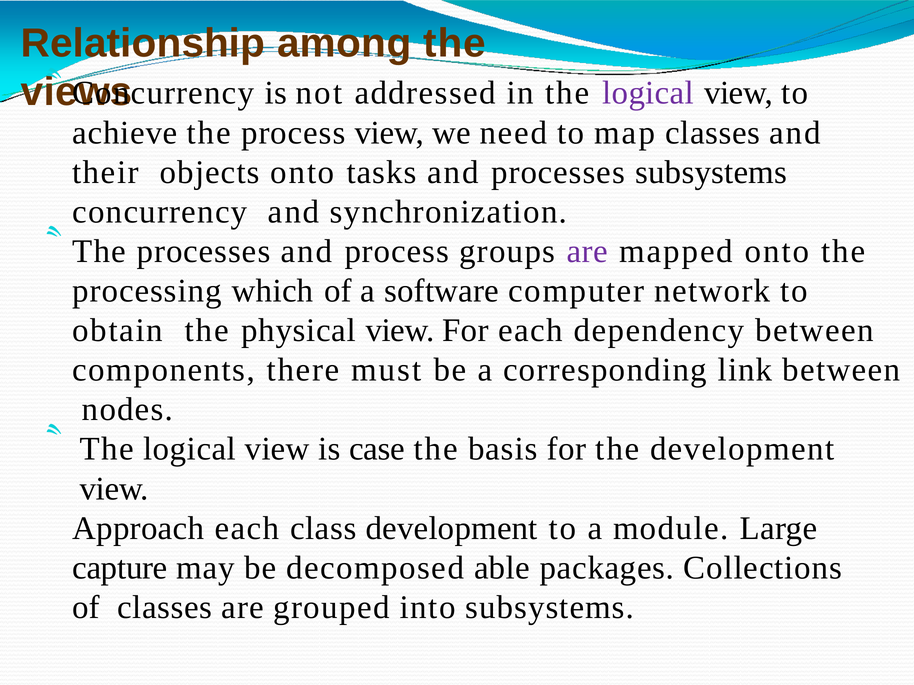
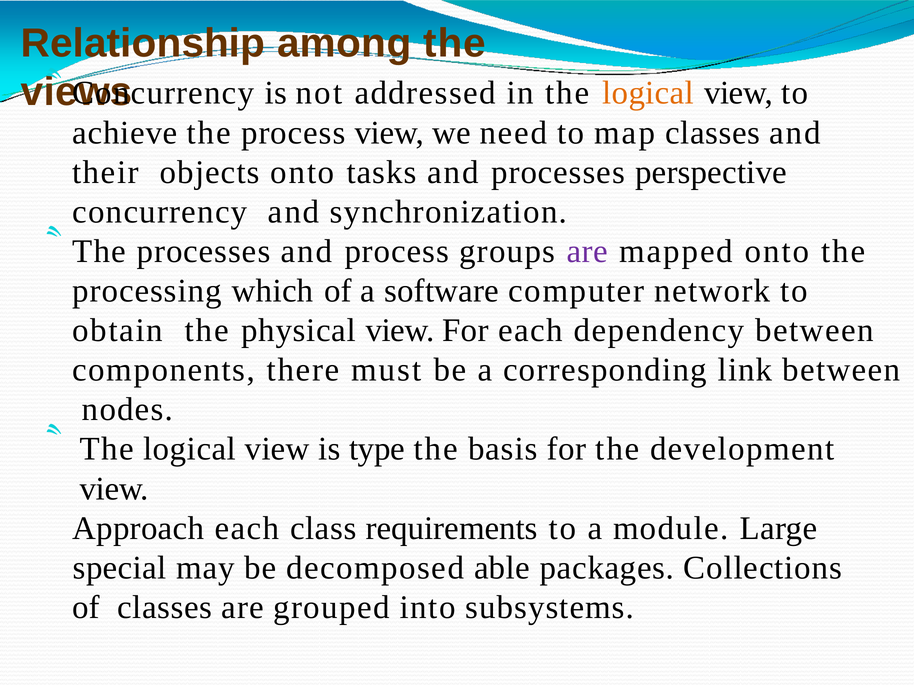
logical at (648, 93) colour: purple -> orange
processes subsystems: subsystems -> perspective
case: case -> type
class development: development -> requirements
capture: capture -> special
